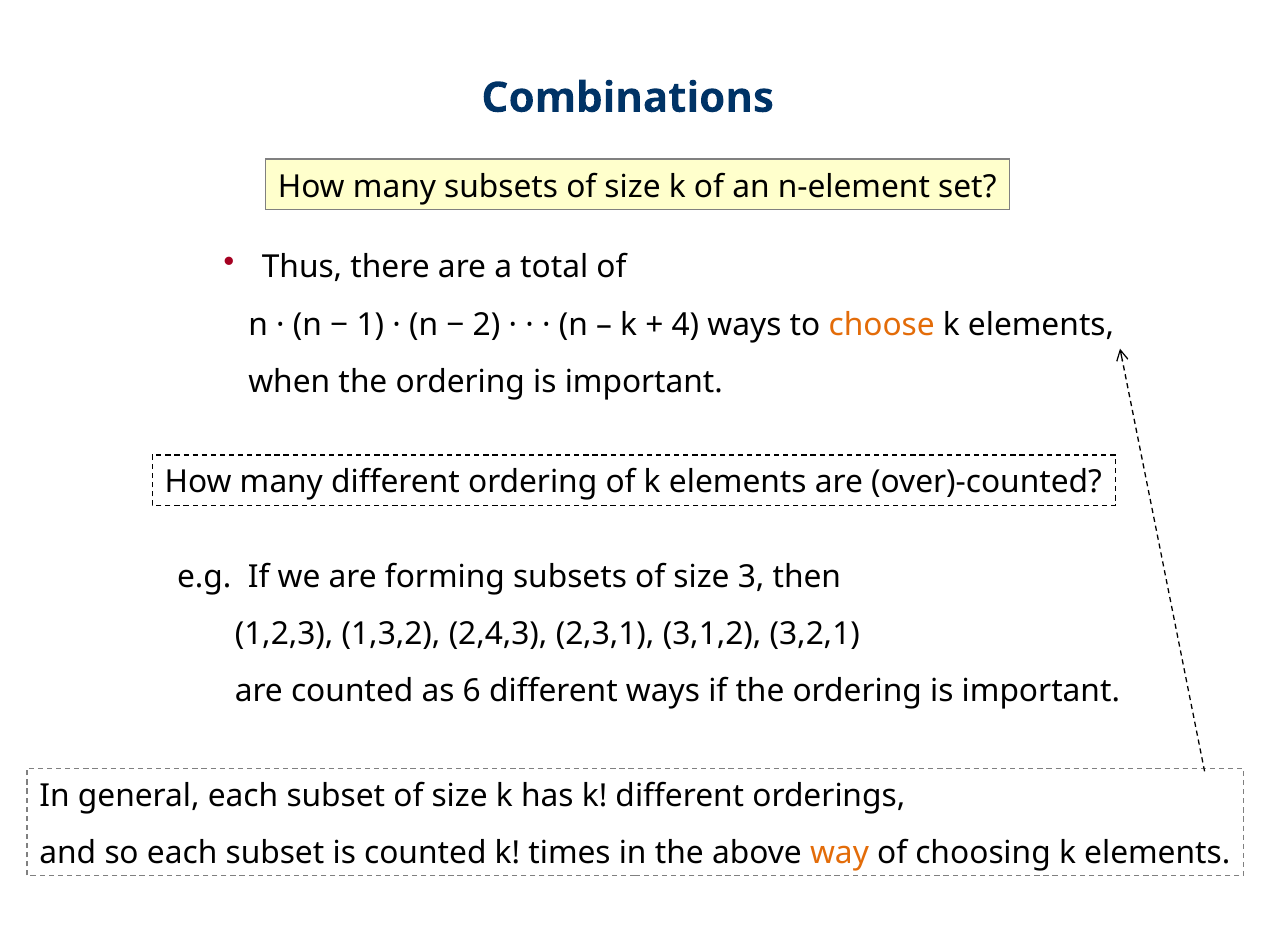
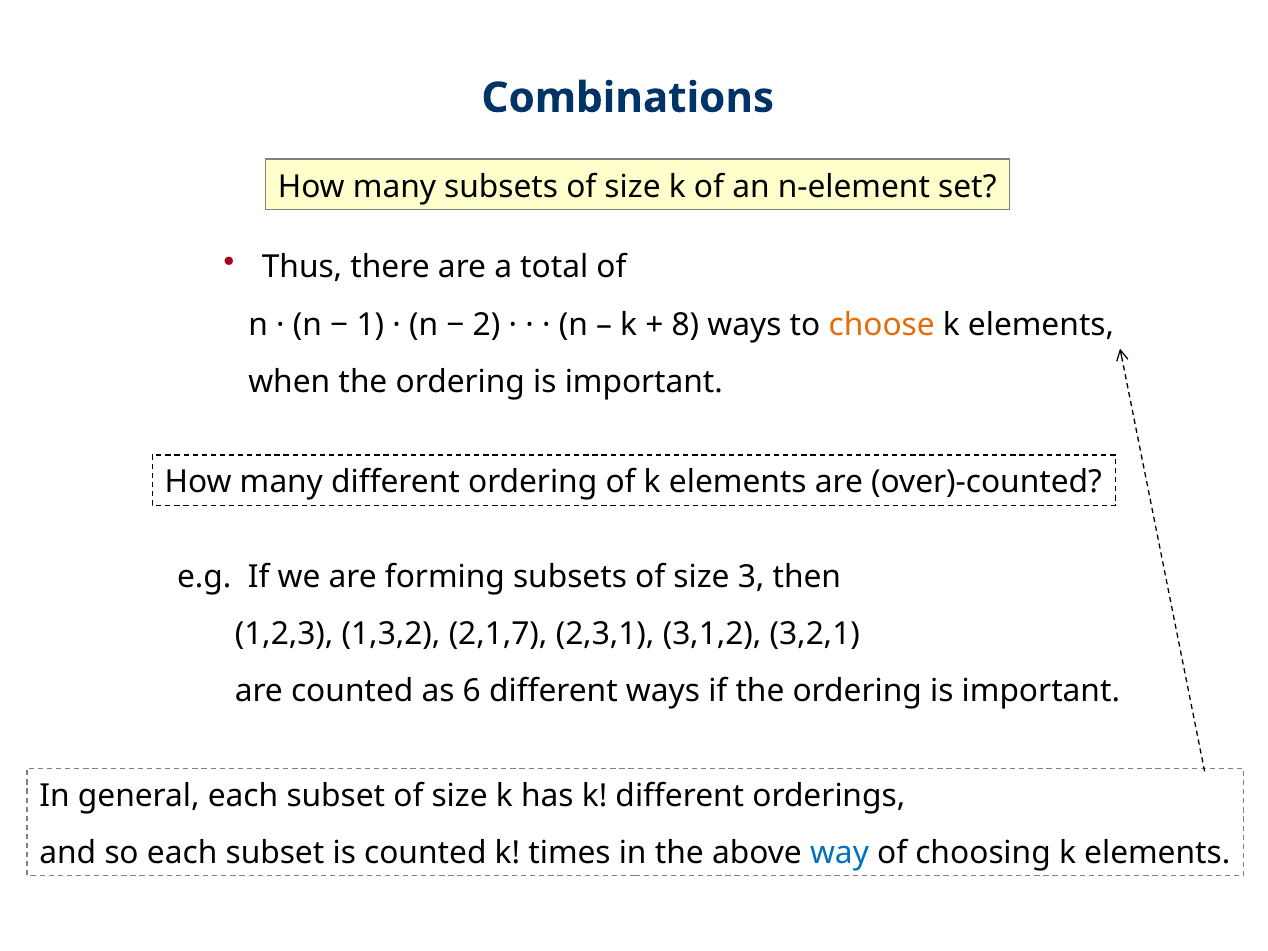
4: 4 -> 8
2,4,3: 2,4,3 -> 2,1,7
way colour: orange -> blue
